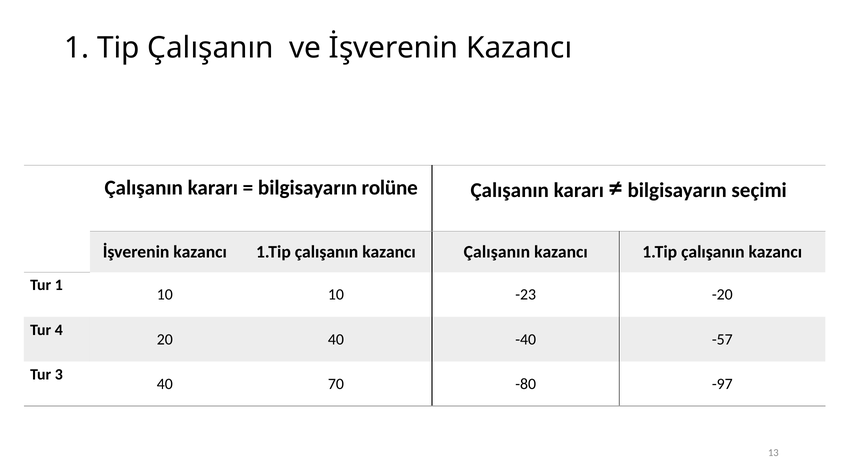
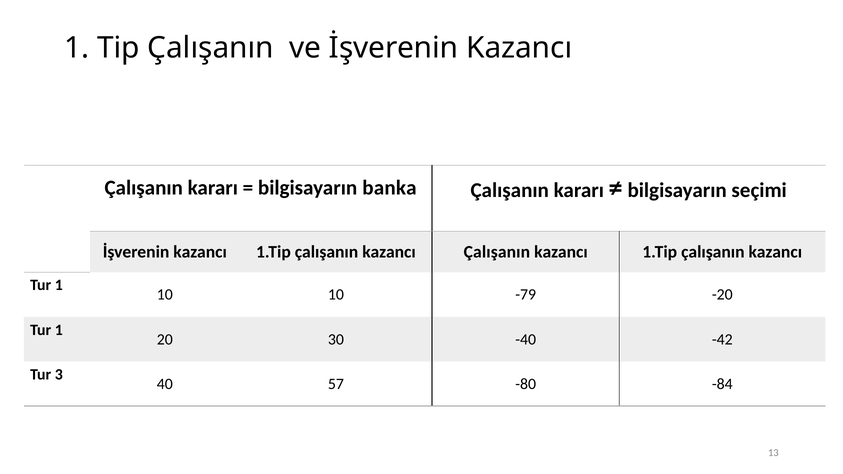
rolüne: rolüne -> banka
-23: -23 -> -79
4 at (59, 330): 4 -> 1
20 40: 40 -> 30
-57: -57 -> -42
70: 70 -> 57
-97: -97 -> -84
